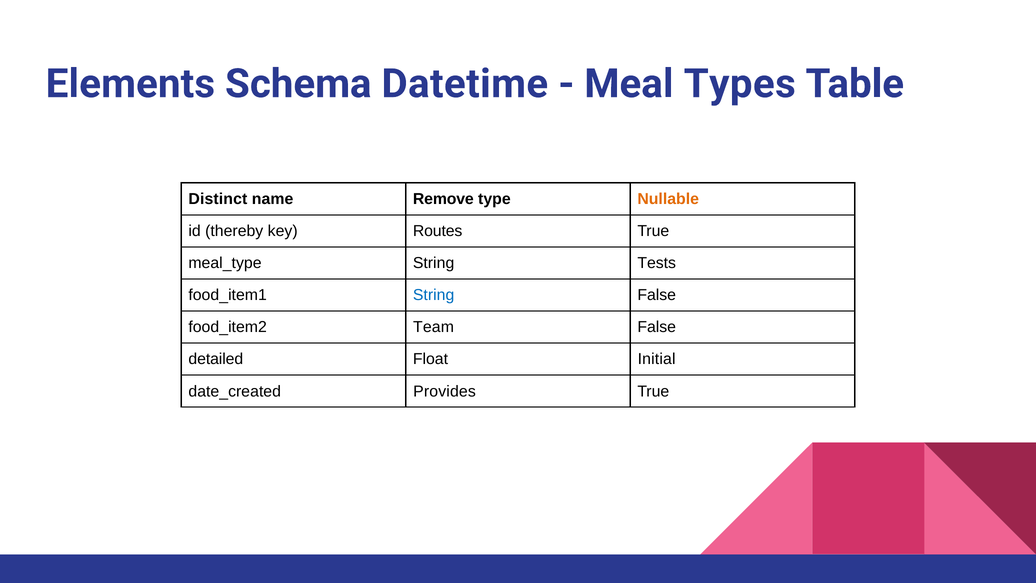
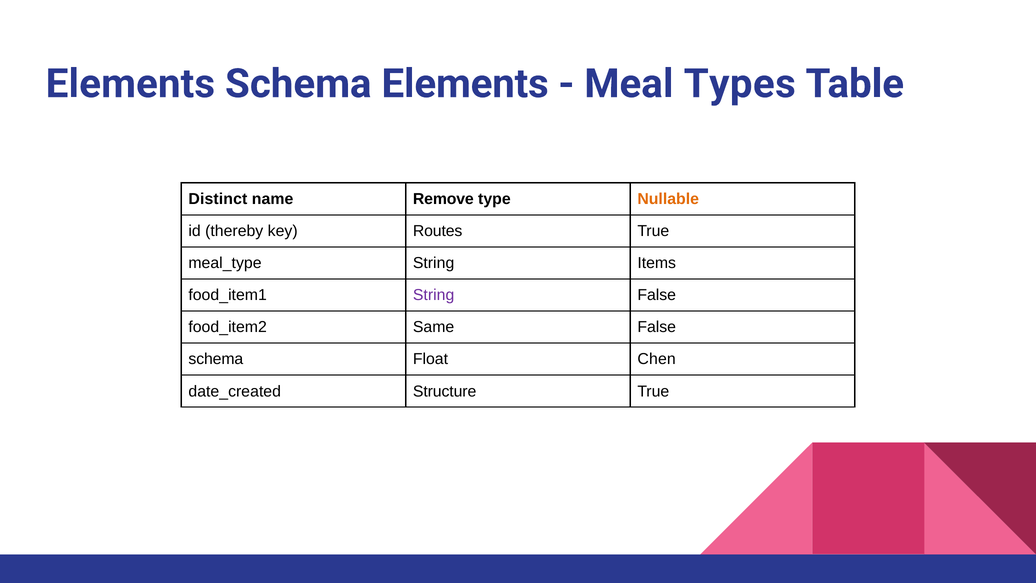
Schema Datetime: Datetime -> Elements
Tests: Tests -> Items
String at (434, 295) colour: blue -> purple
Team: Team -> Same
detailed at (216, 359): detailed -> schema
Initial: Initial -> Chen
Provides: Provides -> Structure
